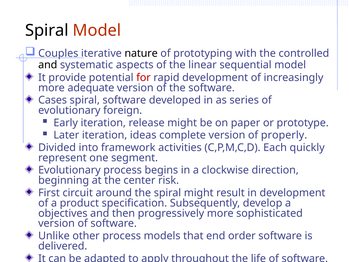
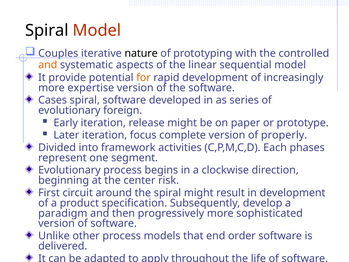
and at (48, 65) colour: black -> orange
for colour: red -> orange
adequate: adequate -> expertise
ideas: ideas -> focus
quickly: quickly -> phases
objectives: objectives -> paradigm
